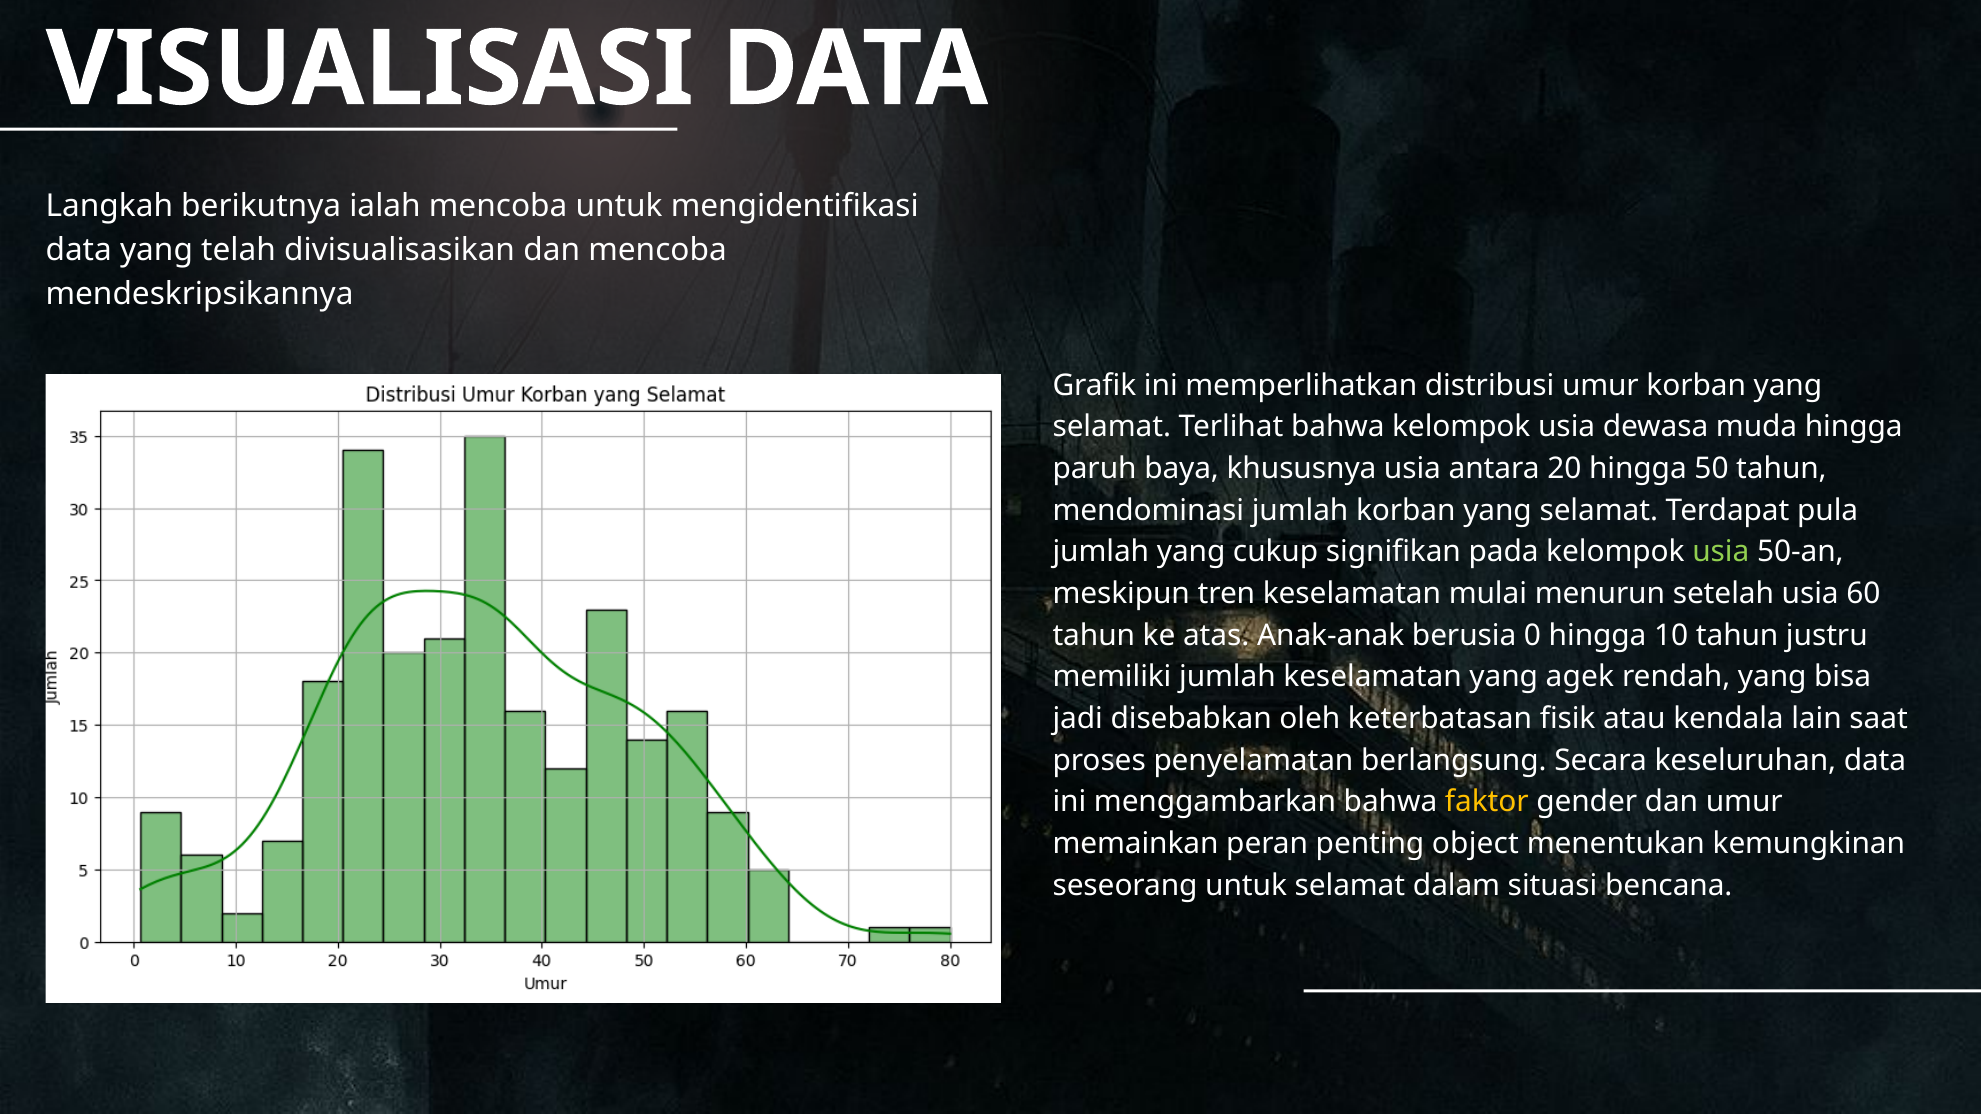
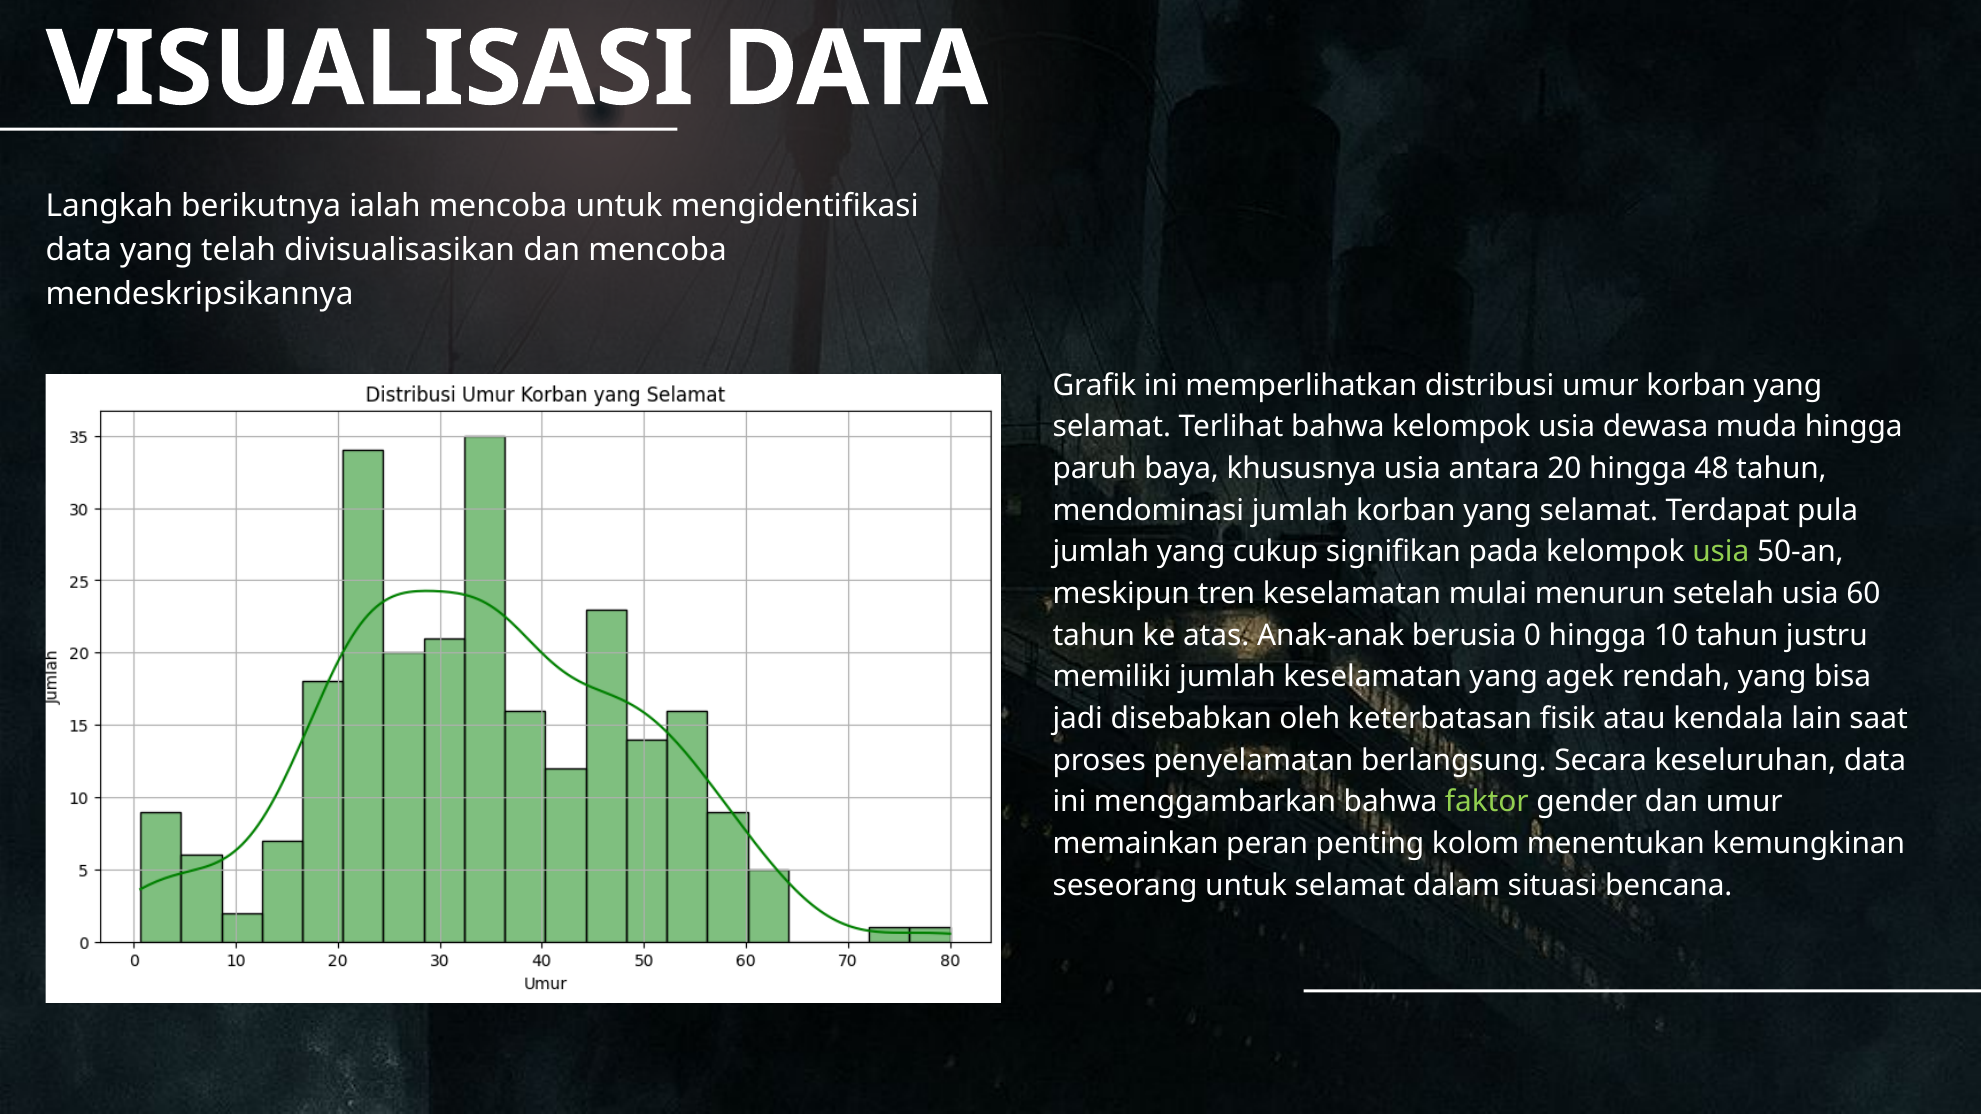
50: 50 -> 48
faktor colour: yellow -> light green
object: object -> kolom
